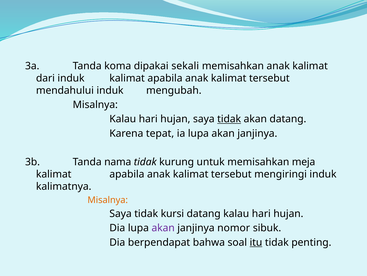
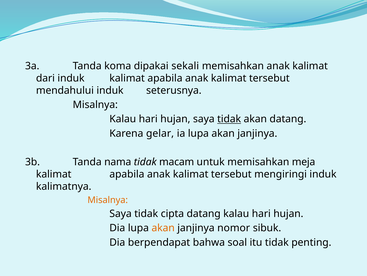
mengubah: mengubah -> seterusnya
tepat: tepat -> gelar
kurung: kurung -> macam
kursi: kursi -> cipta
akan at (163, 227) colour: purple -> orange
itu underline: present -> none
